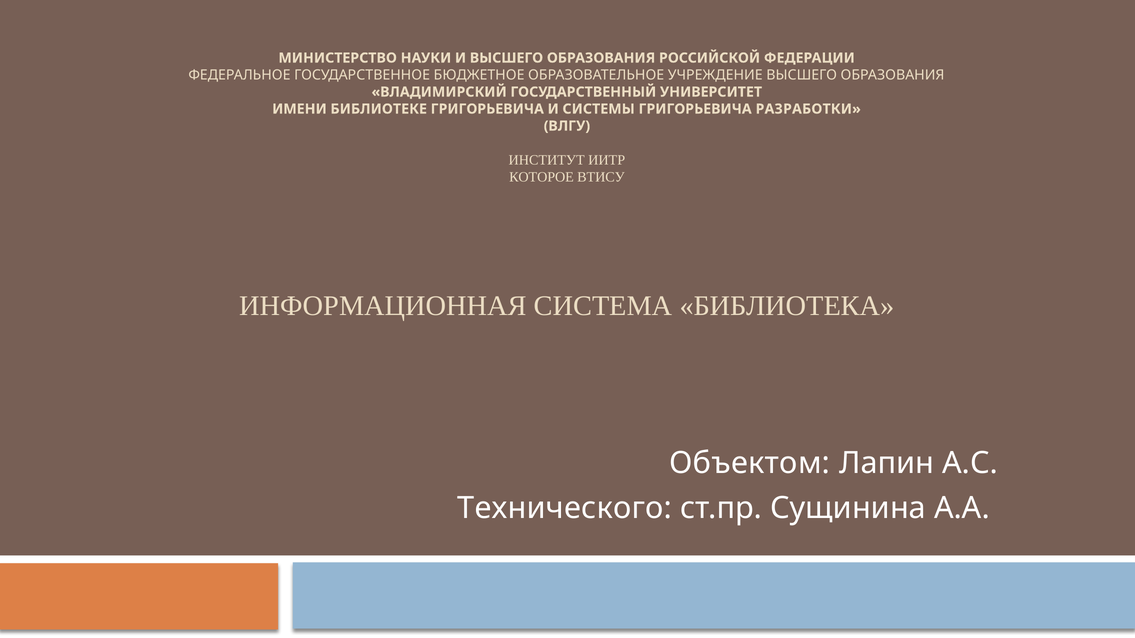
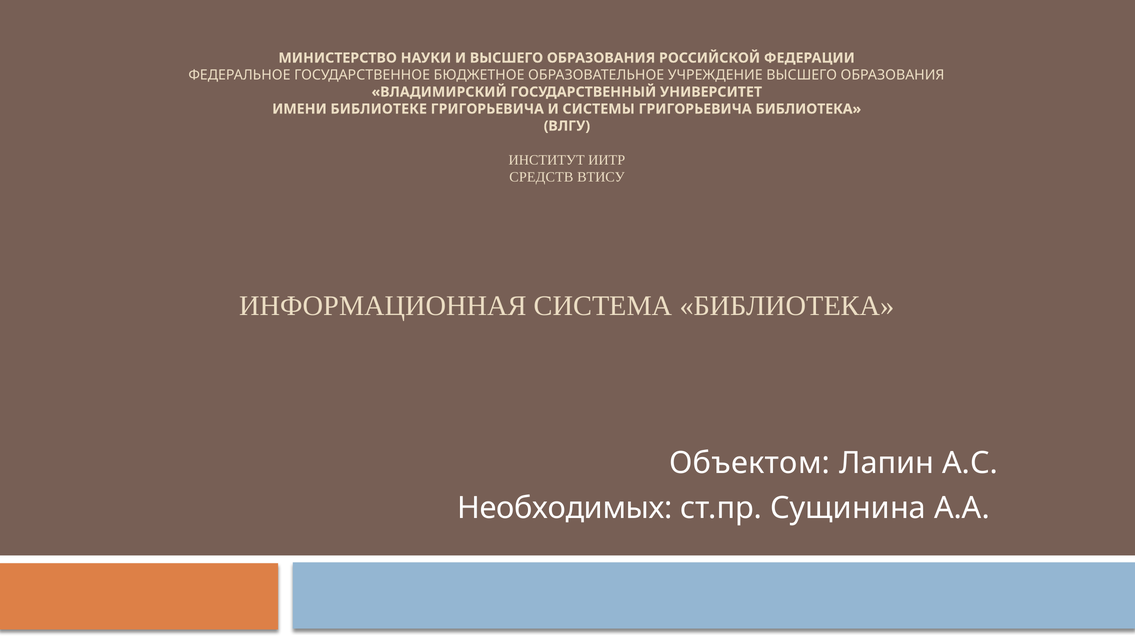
ГРИГОРЬЕВИЧА РАЗРАБОТКИ: РАЗРАБОТКИ -> БИБЛИОТЕКА
КОТОРОЕ: КОТОРОЕ -> СРЕДСТВ
Технического: Технического -> Необходимых
